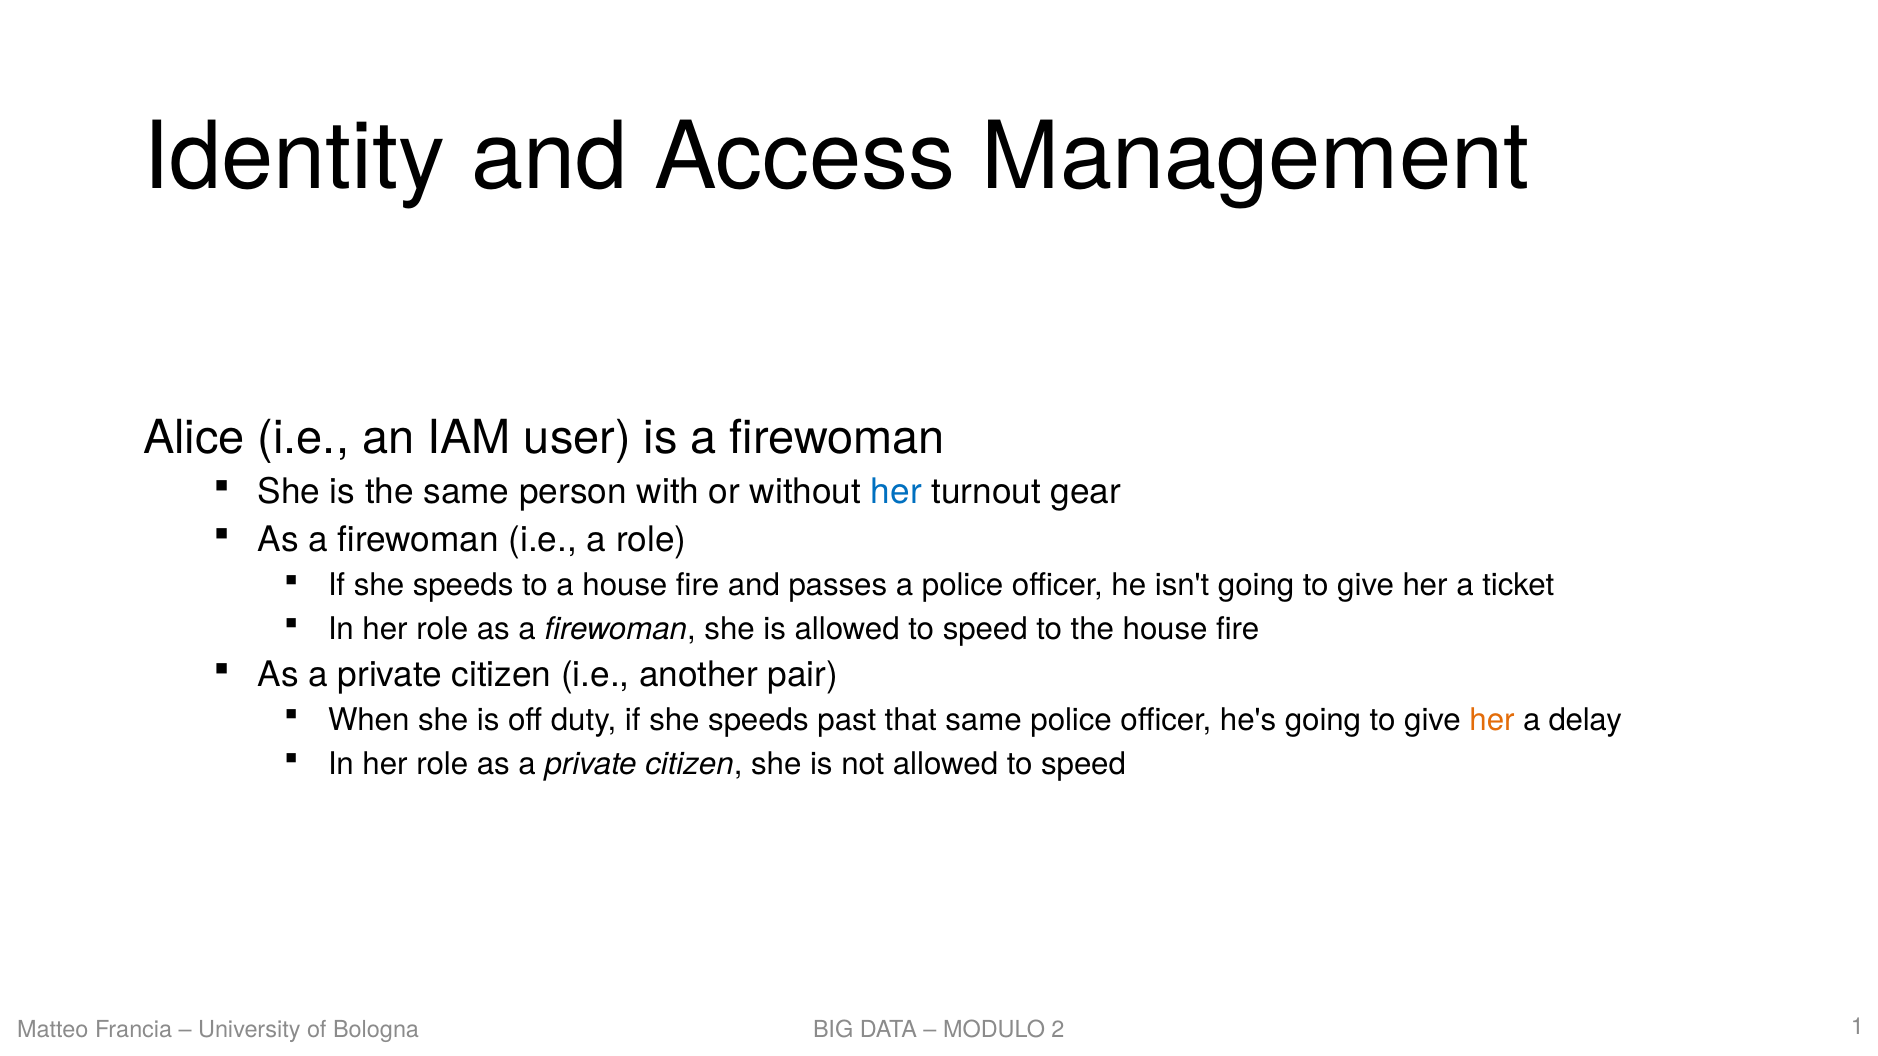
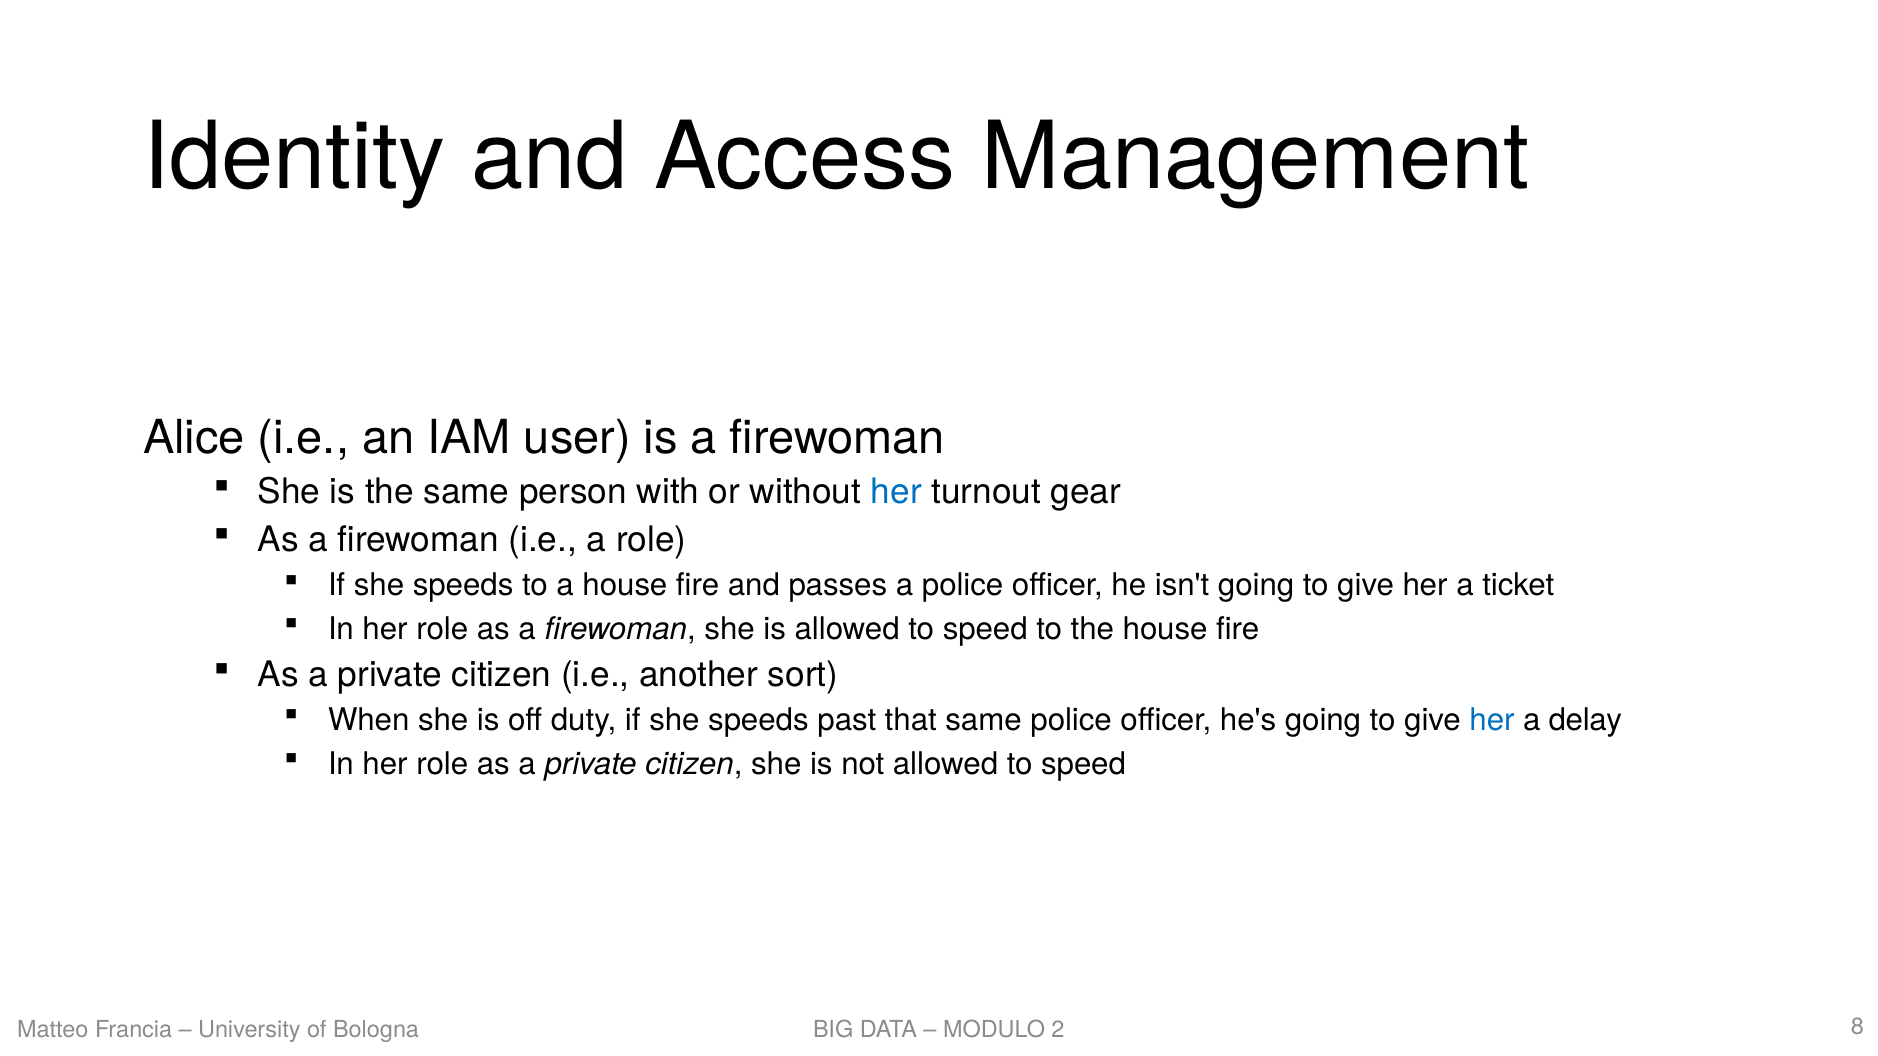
pair: pair -> sort
her at (1492, 721) colour: orange -> blue
1: 1 -> 8
